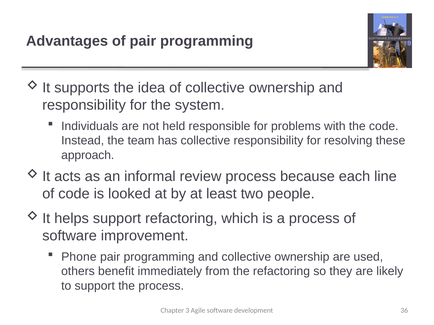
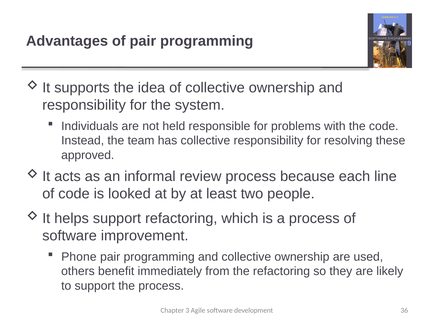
approach: approach -> approved
